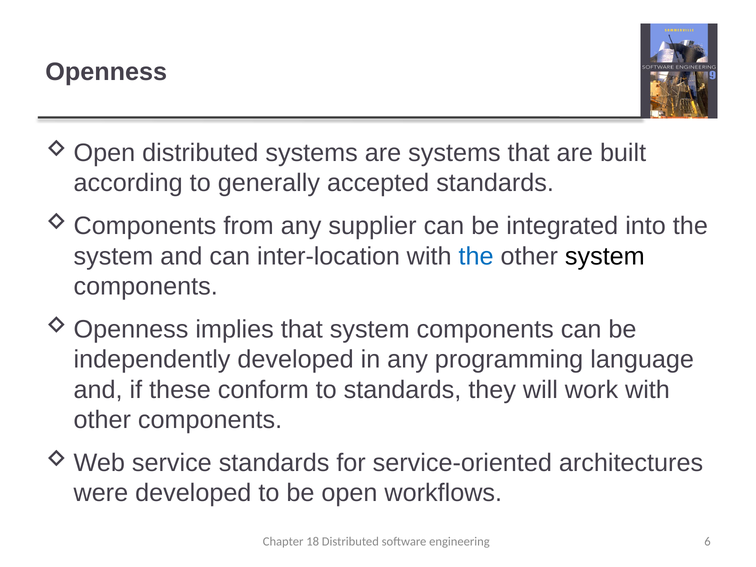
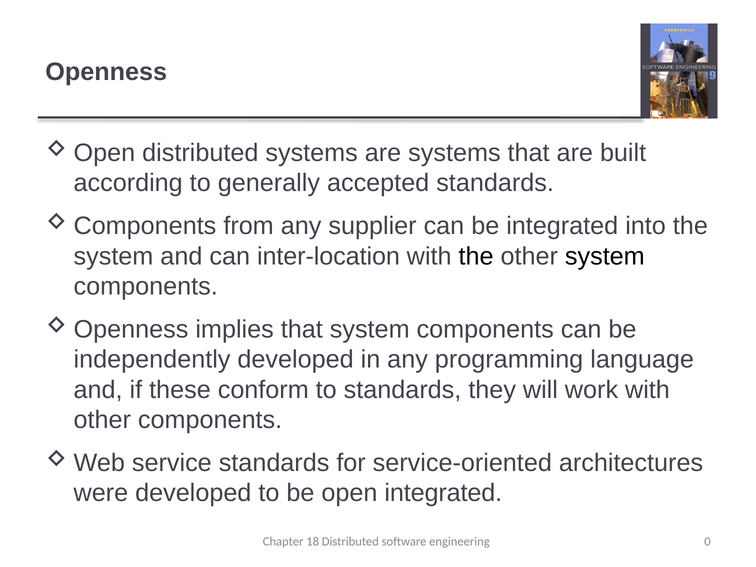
the at (476, 256) colour: blue -> black
open workflows: workflows -> integrated
6: 6 -> 0
